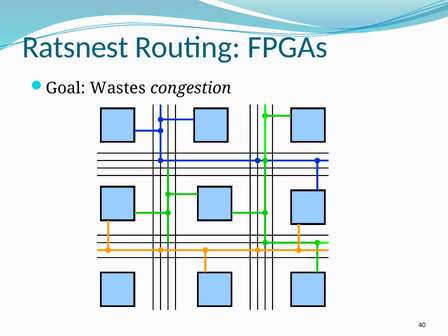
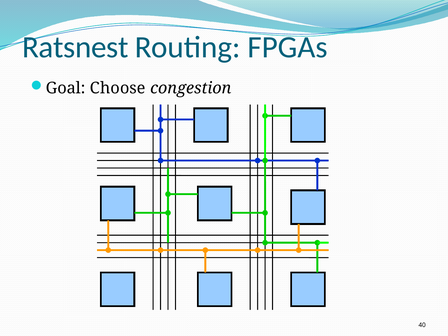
Wastes: Wastes -> Choose
